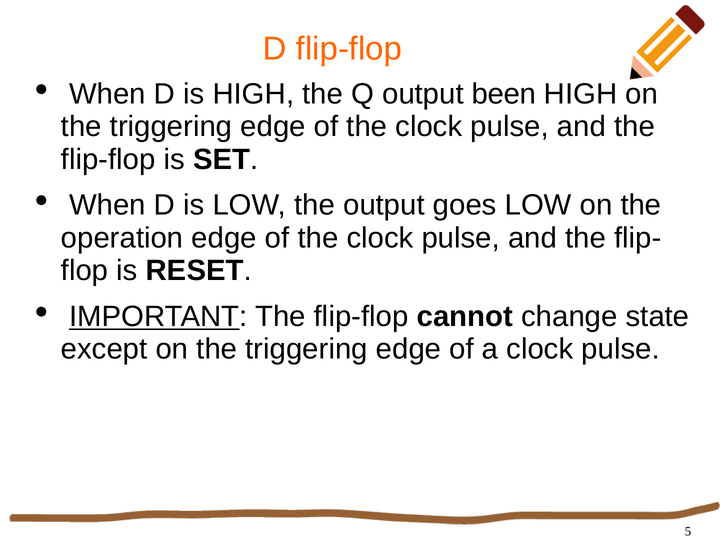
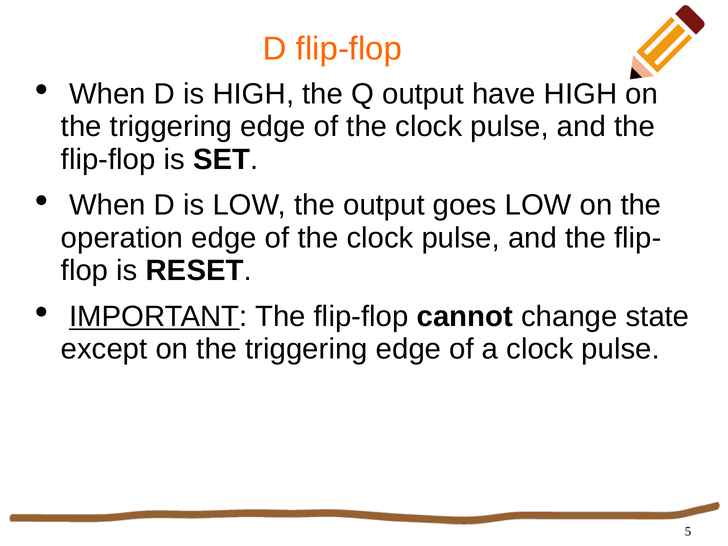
been: been -> have
